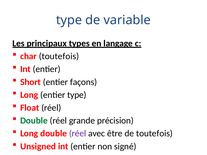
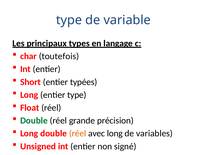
façons: façons -> typées
réel at (78, 134) colour: purple -> orange
avec être: être -> long
de toutefois: toutefois -> variables
